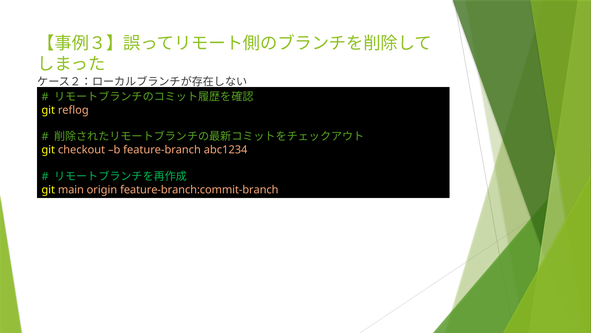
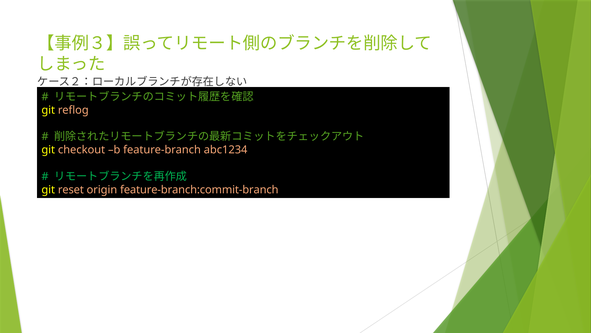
main: main -> reset
